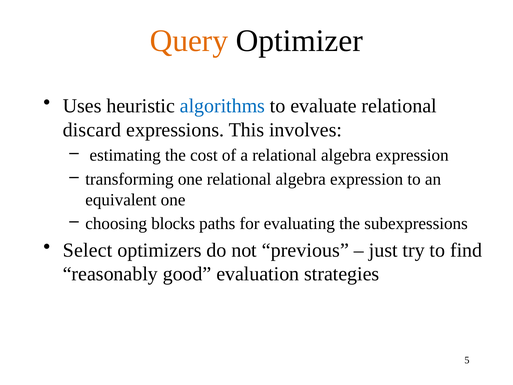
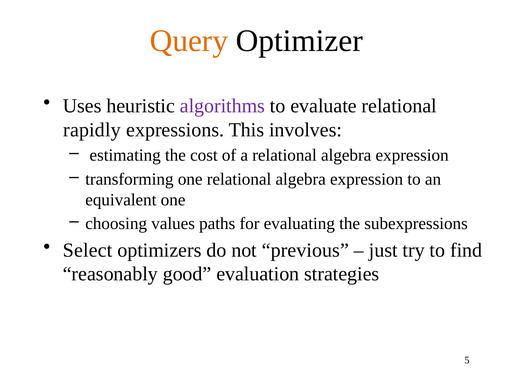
algorithms colour: blue -> purple
discard: discard -> rapidly
blocks: blocks -> values
